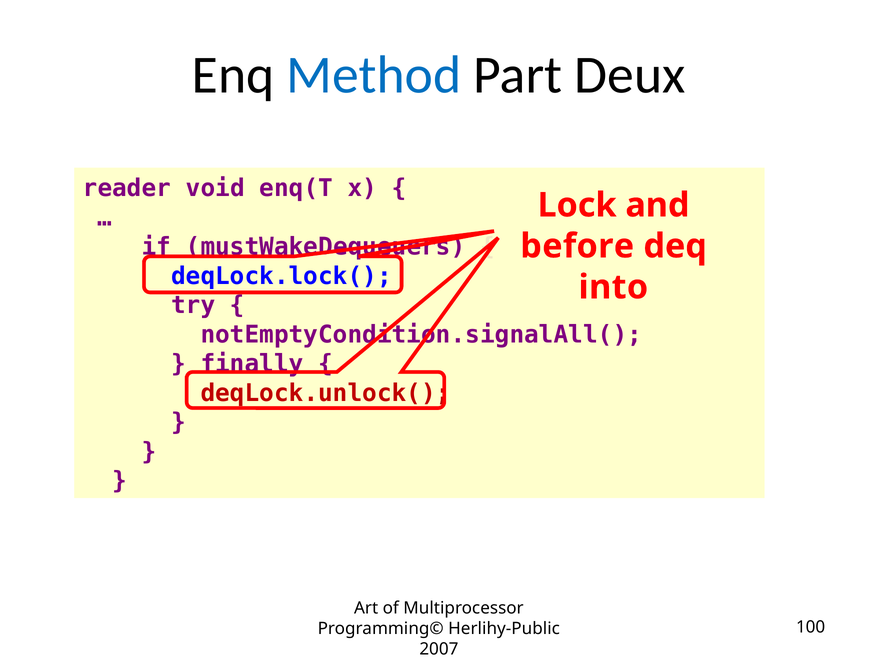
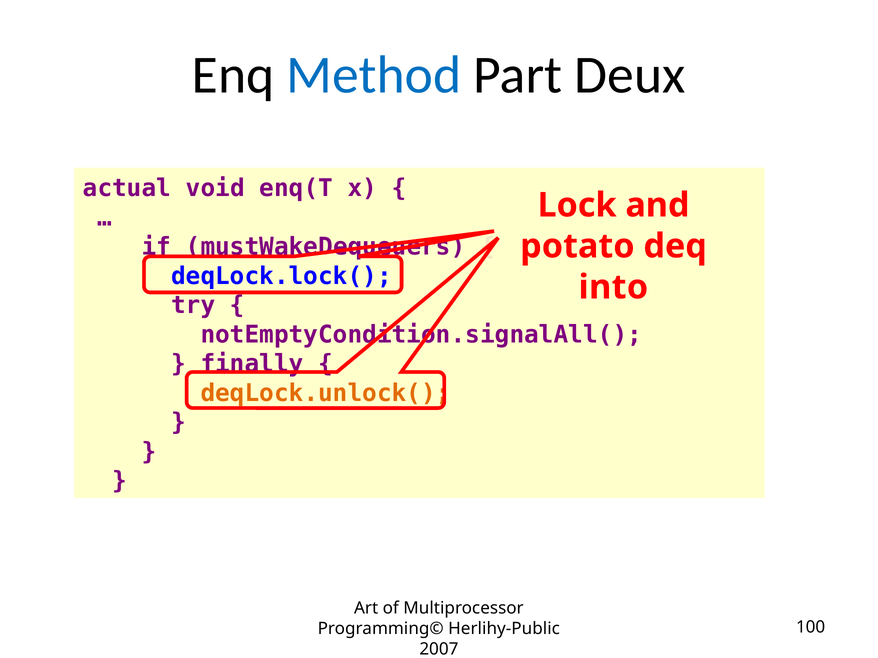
reader: reader -> actual
before: before -> potato
deqLock.unlock( colour: red -> orange
